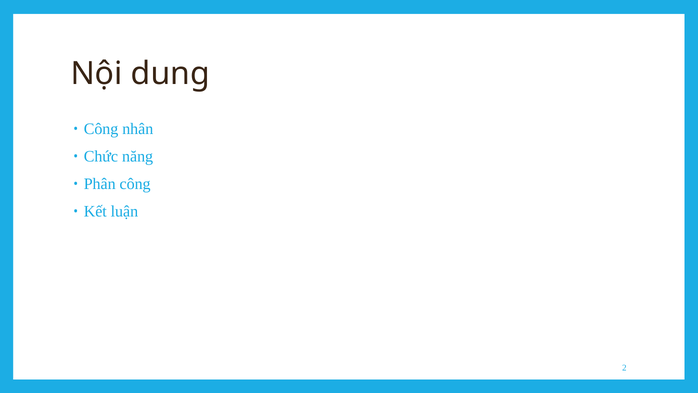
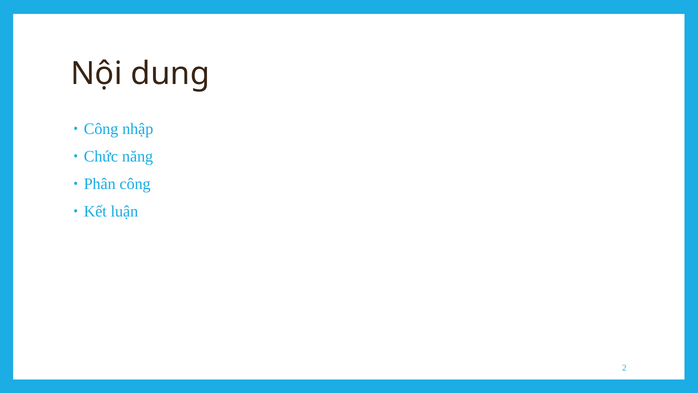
nhân: nhân -> nhập
